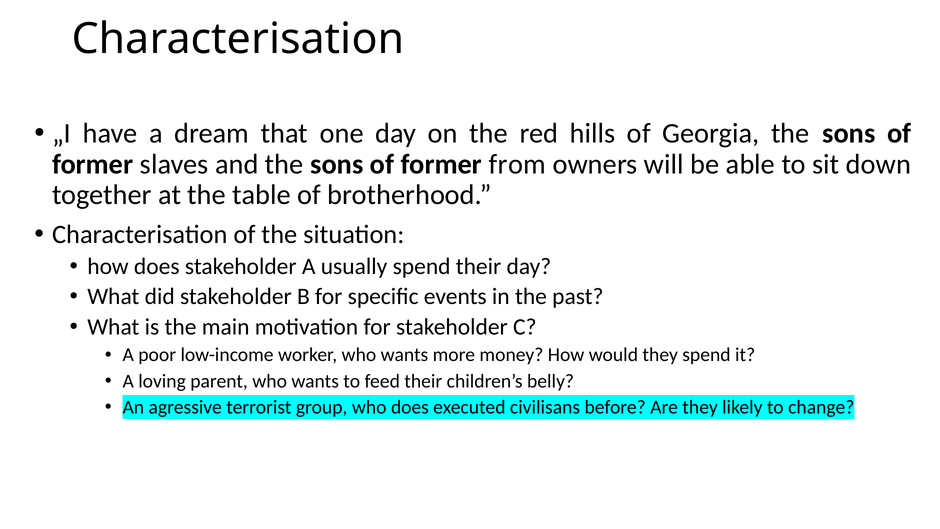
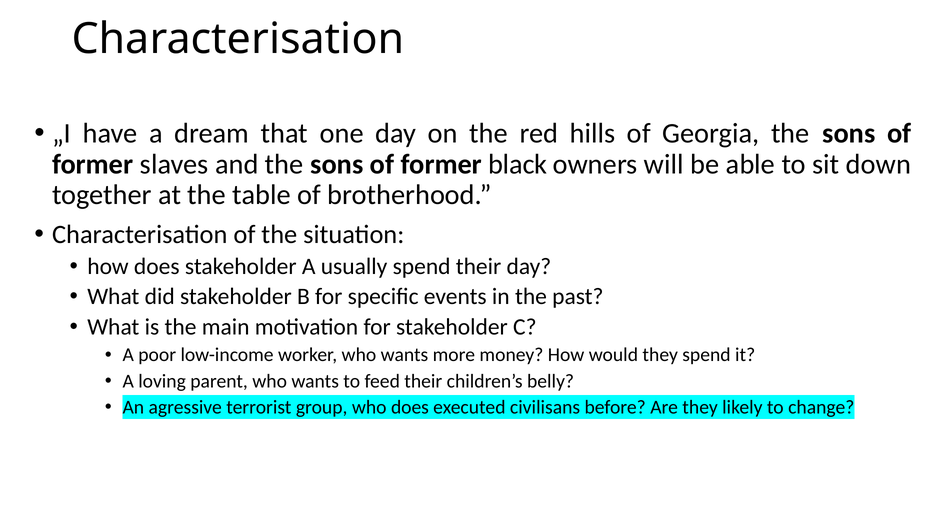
former from: from -> black
